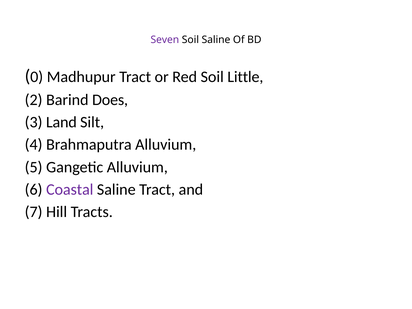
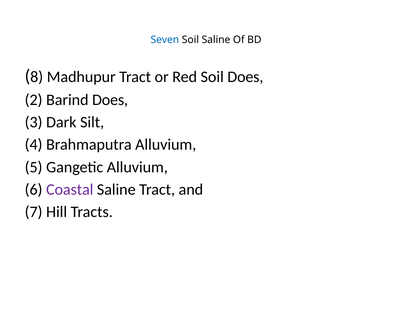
Seven colour: purple -> blue
0: 0 -> 8
Soil Little: Little -> Does
Land: Land -> Dark
